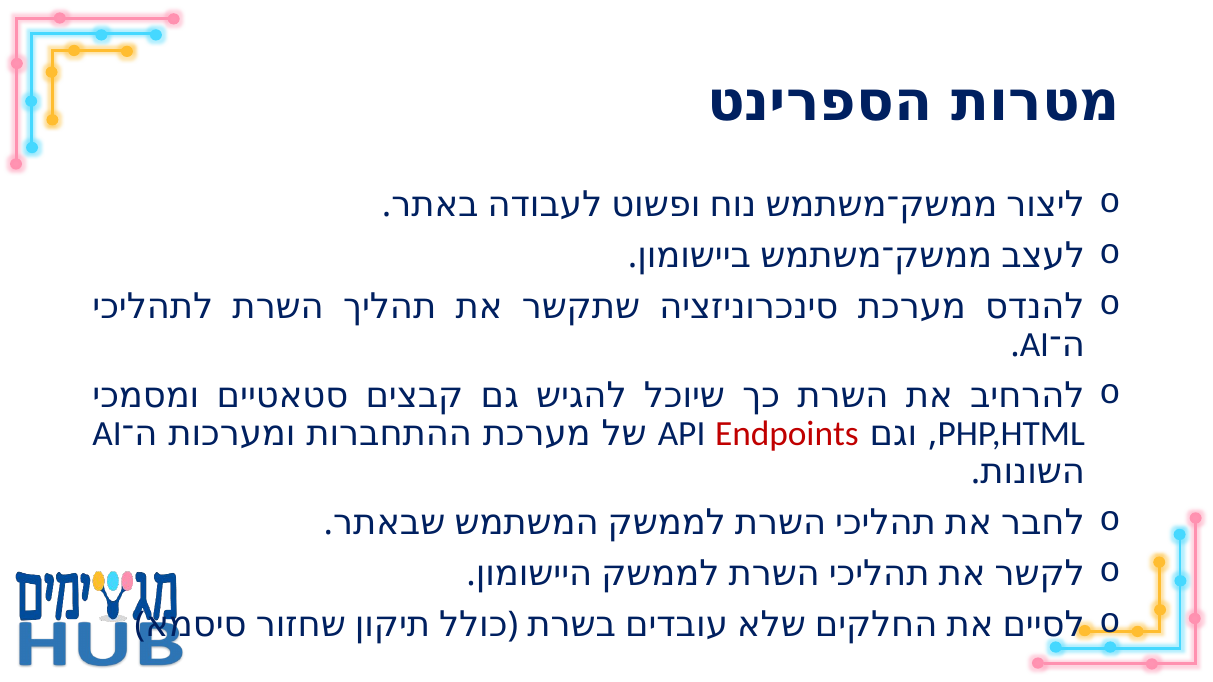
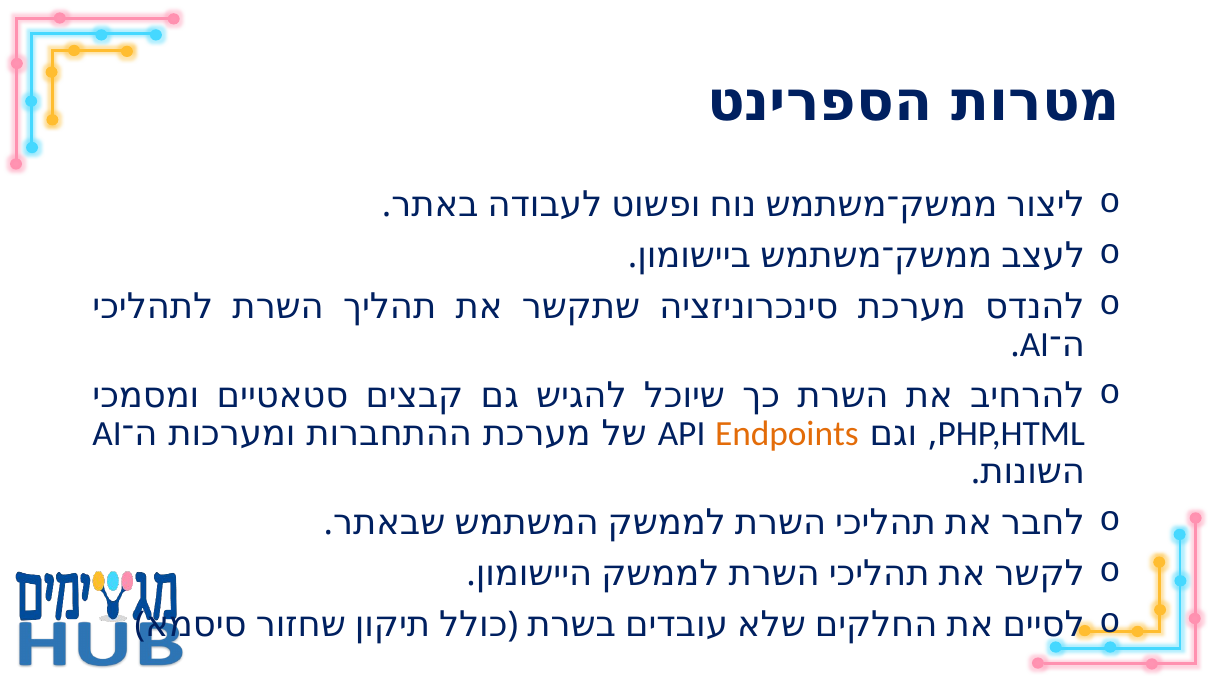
Endpoints colour: red -> orange
